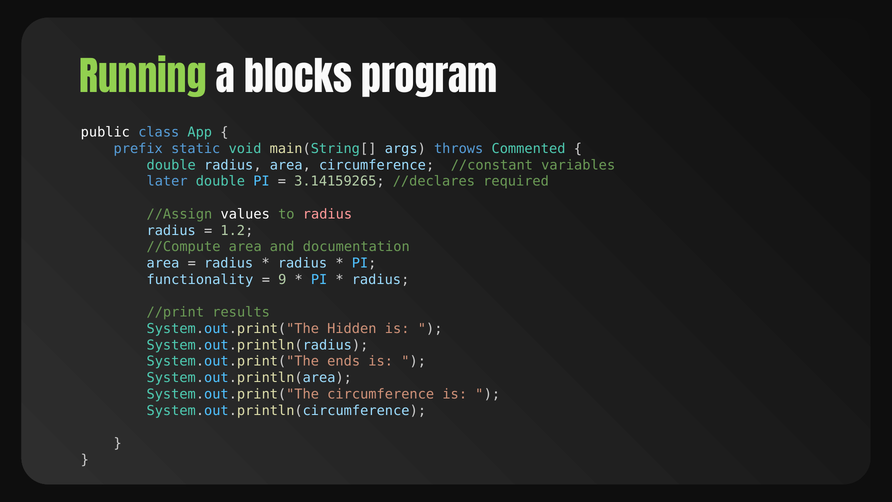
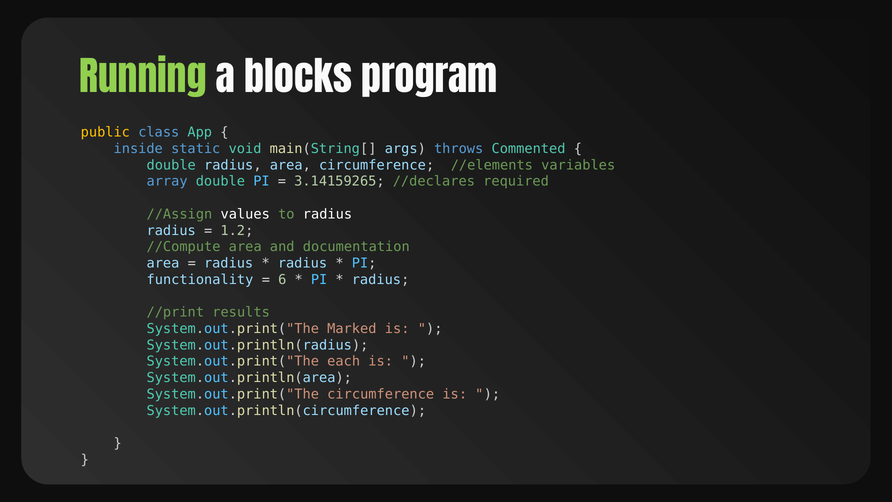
public colour: white -> yellow
prefix: prefix -> inside
//constant: //constant -> //elements
later: later -> array
radius at (327, 214) colour: pink -> white
9: 9 -> 6
Hidden: Hidden -> Marked
ends: ends -> each
